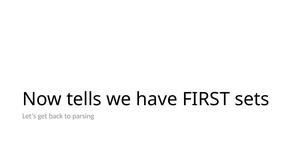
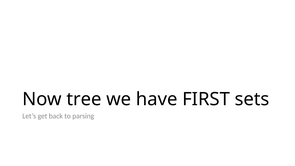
tells: tells -> tree
